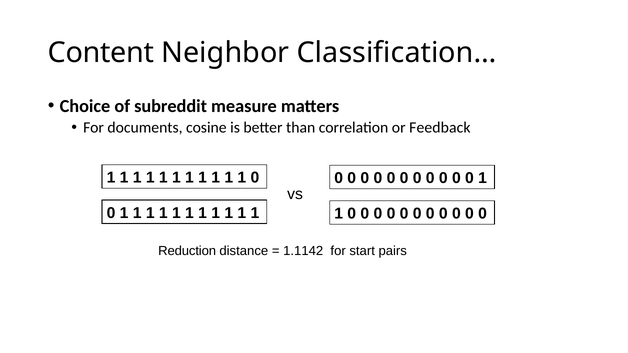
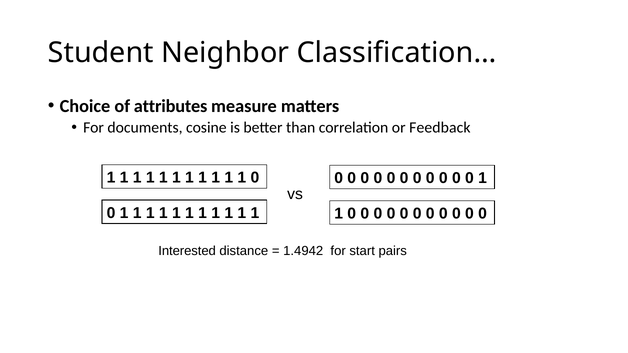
Content: Content -> Student
subreddit: subreddit -> attributes
Reduction: Reduction -> Interested
1.1142: 1.1142 -> 1.4942
